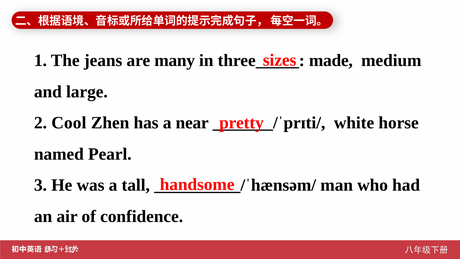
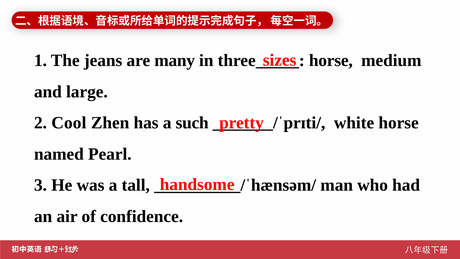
made at (331, 60): made -> horse
near: near -> such
